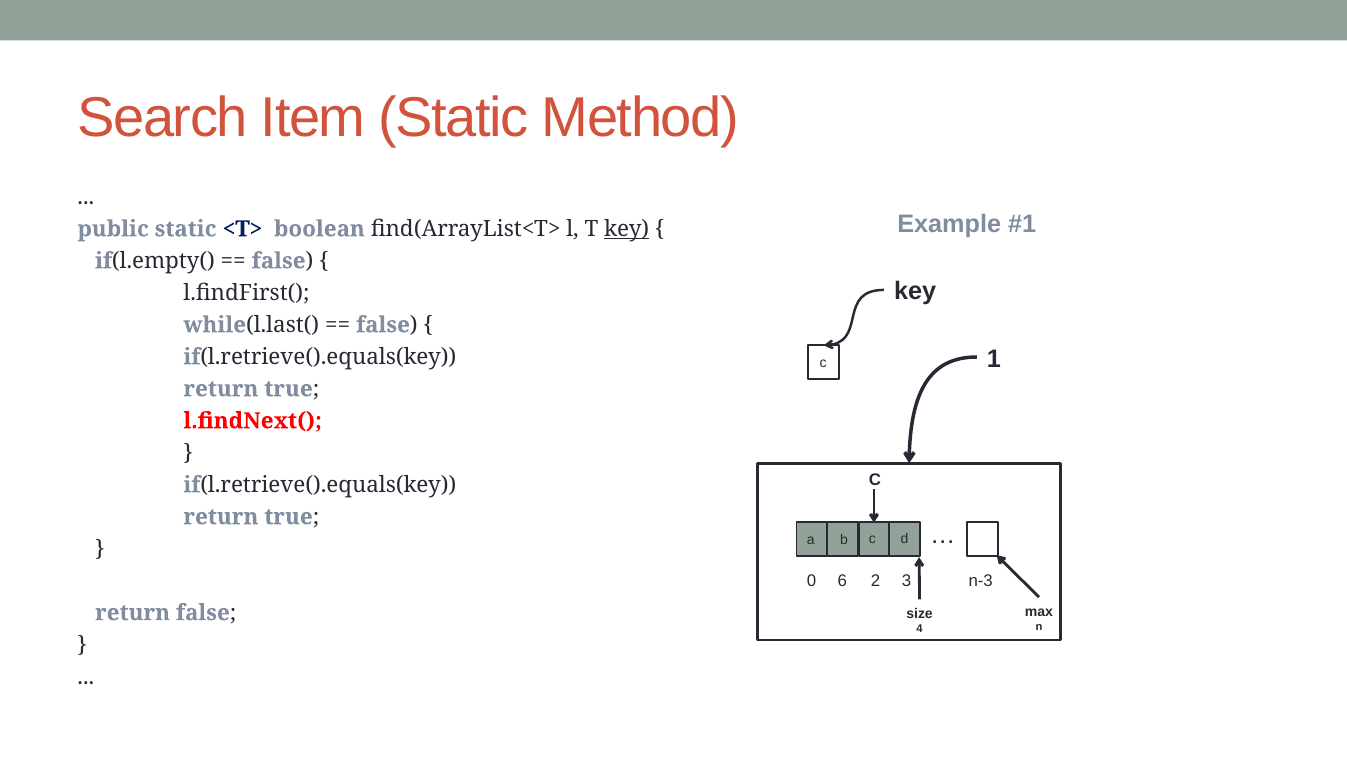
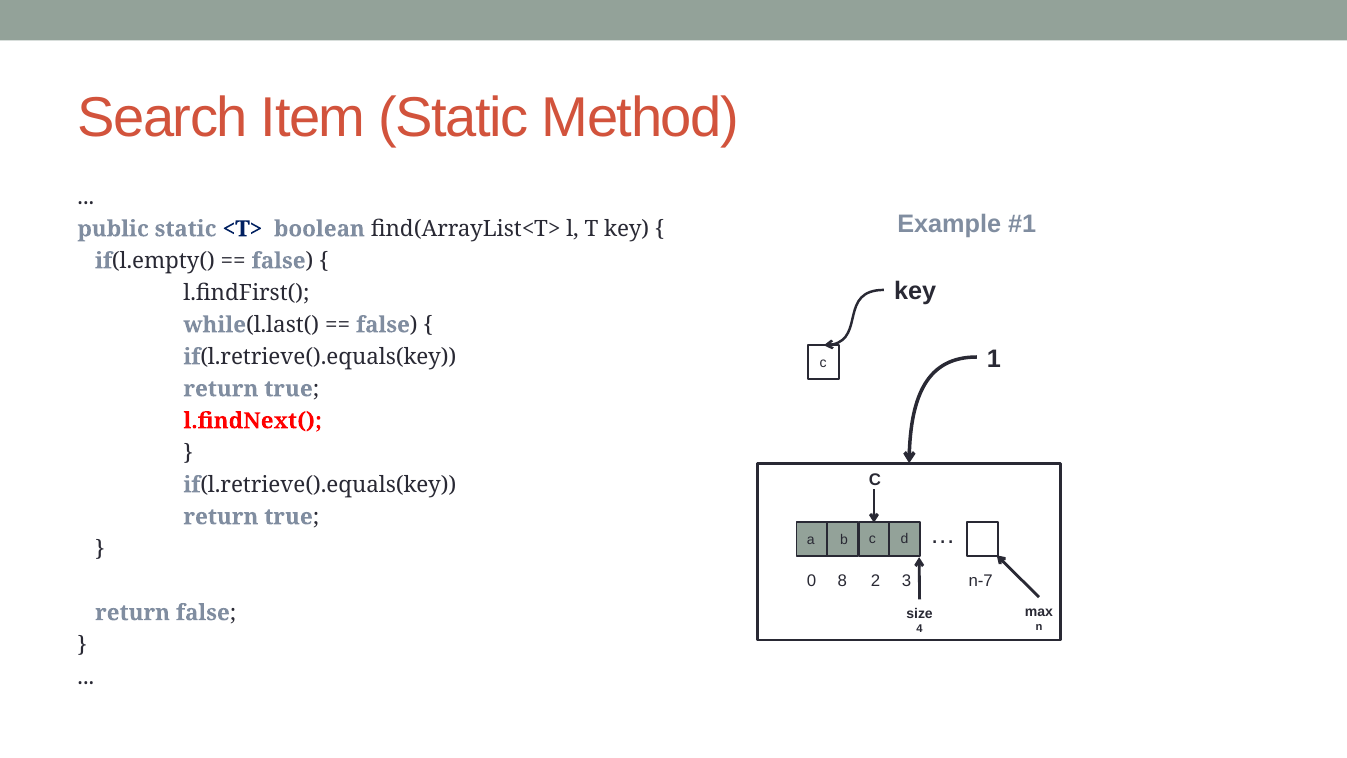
key at (627, 229) underline: present -> none
6: 6 -> 8
n-3: n-3 -> n-7
